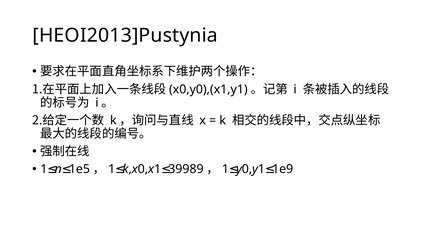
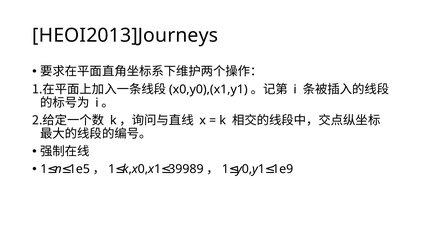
HEOI2013]Pustynia: HEOI2013]Pustynia -> HEOI2013]Journeys
